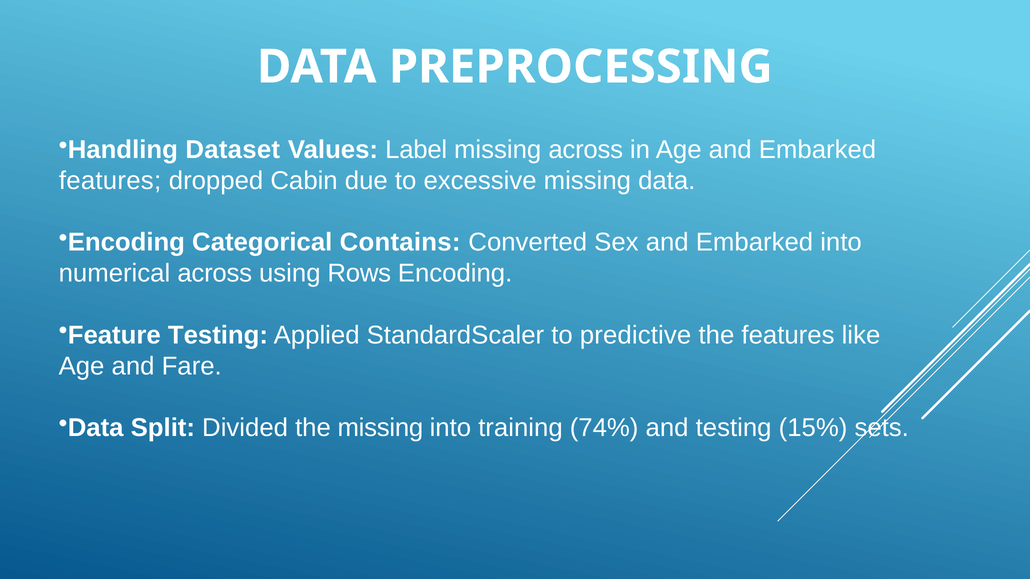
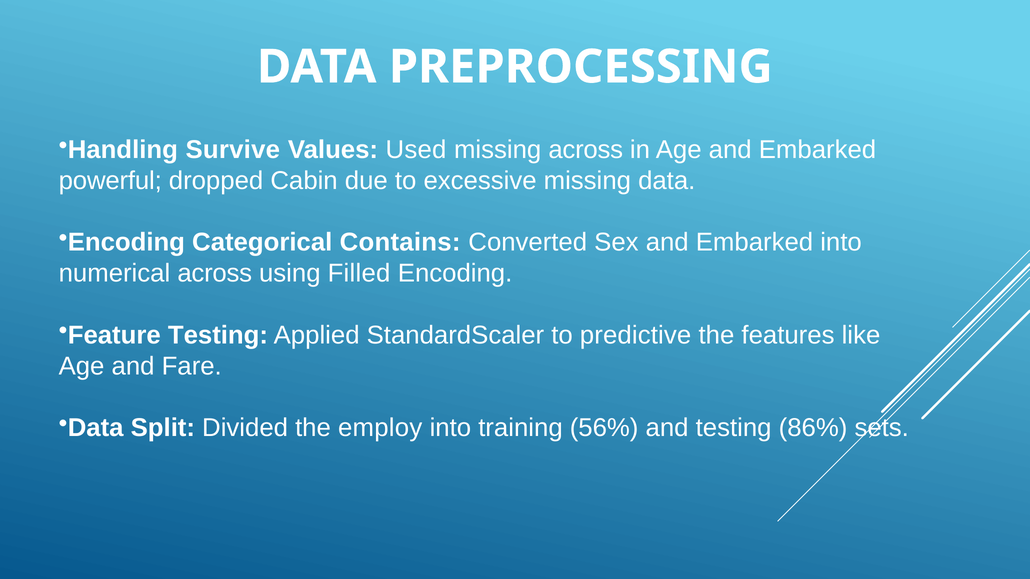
Dataset: Dataset -> Survive
Label: Label -> Used
features at (110, 181): features -> powerful
Rows: Rows -> Filled
the missing: missing -> employ
74%: 74% -> 56%
15%: 15% -> 86%
